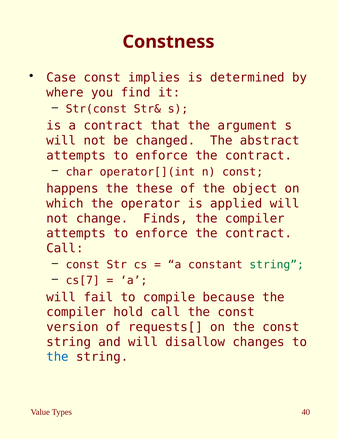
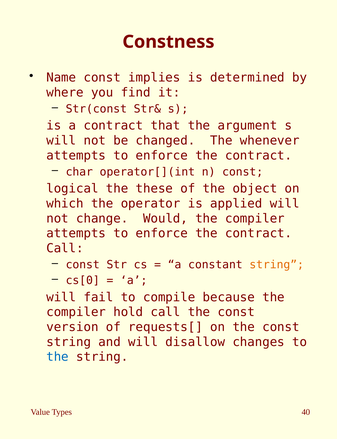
Case: Case -> Name
abstract: abstract -> whenever
happens: happens -> logical
Finds: Finds -> Would
string at (277, 264) colour: green -> orange
cs[7: cs[7 -> cs[0
